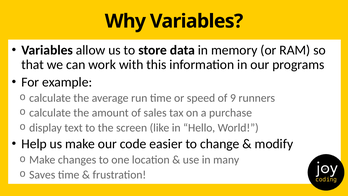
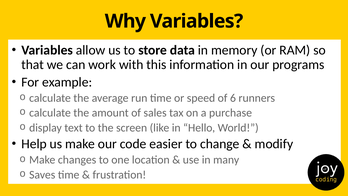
9: 9 -> 6
